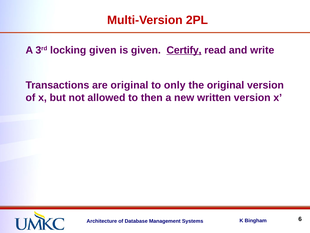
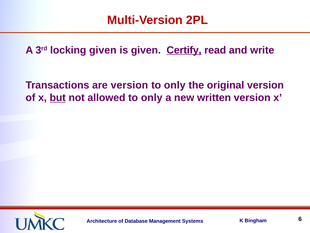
are original: original -> version
but underline: none -> present
allowed to then: then -> only
